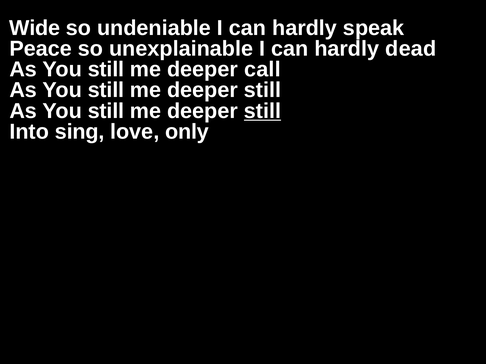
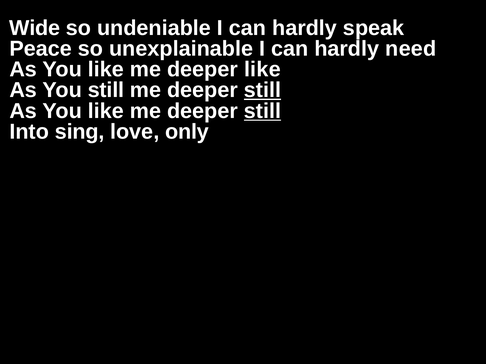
dead: dead -> need
still at (106, 70): still -> like
deeper call: call -> like
still at (263, 90) underline: none -> present
still at (106, 111): still -> like
